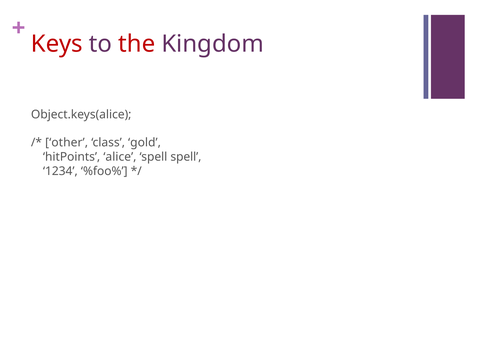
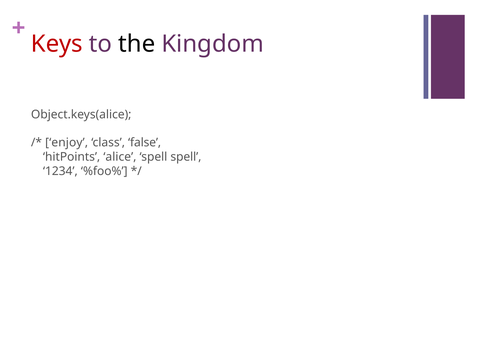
the colour: red -> black
other: other -> enjoy
gold: gold -> false
